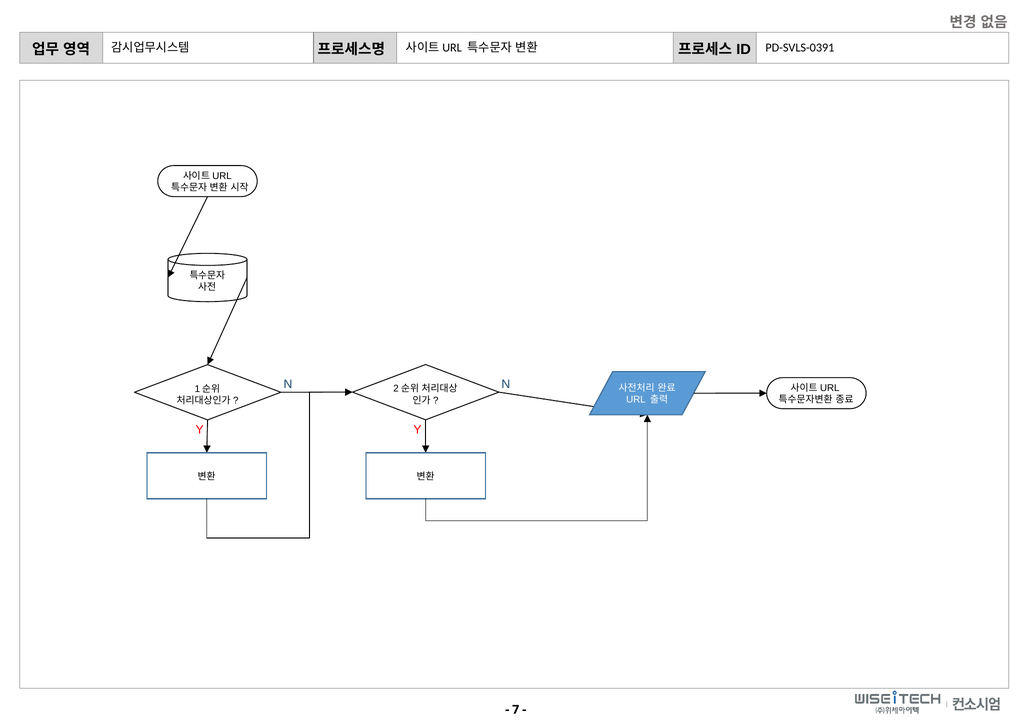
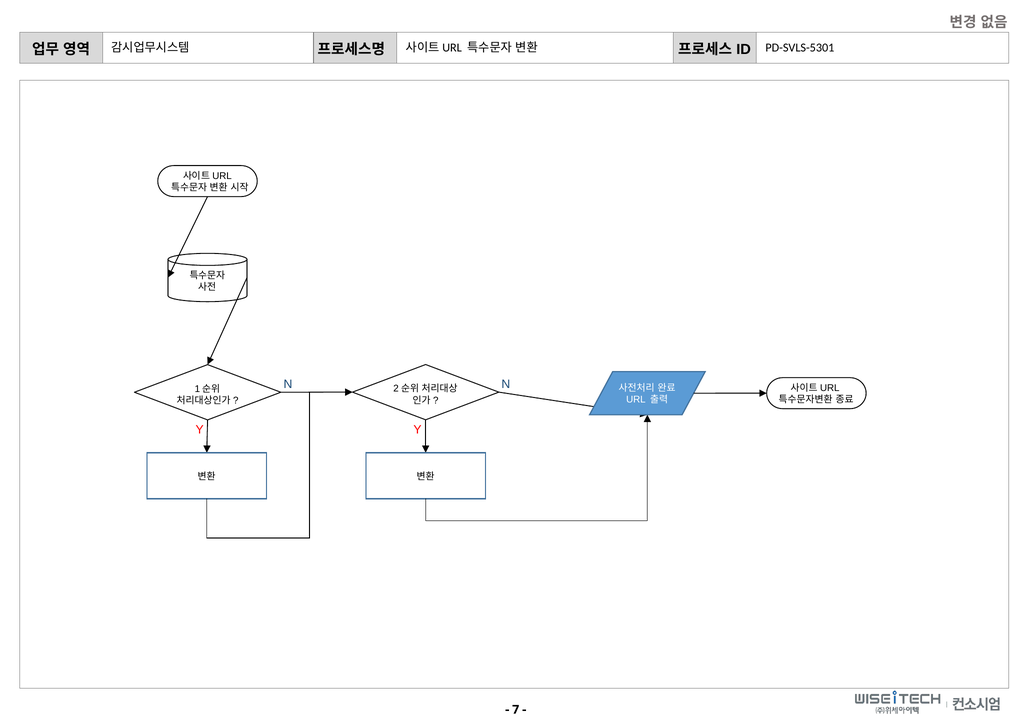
PD-SVLS-0391: PD-SVLS-0391 -> PD-SVLS-5301
